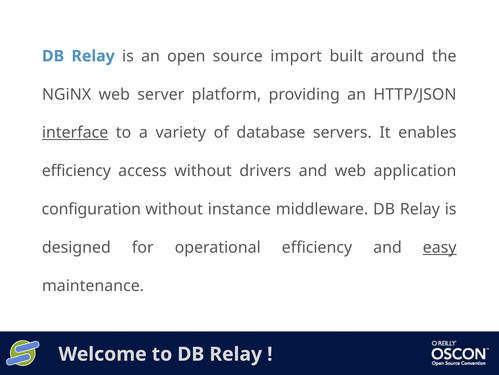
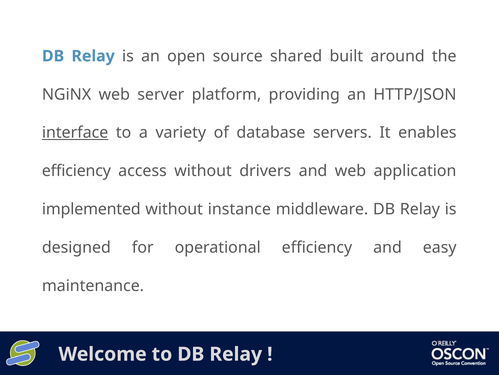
import: import -> shared
configuration: configuration -> implemented
easy underline: present -> none
